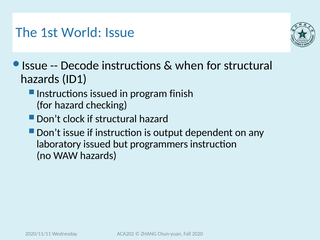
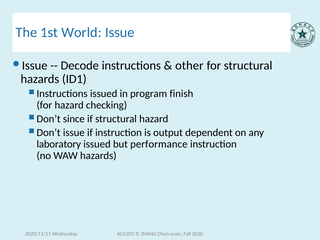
when: when -> other
clock: clock -> since
programmers: programmers -> performance
